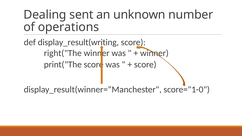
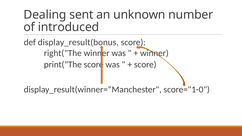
operations: operations -> introduced
display_result(writing: display_result(writing -> display_result(bonus
